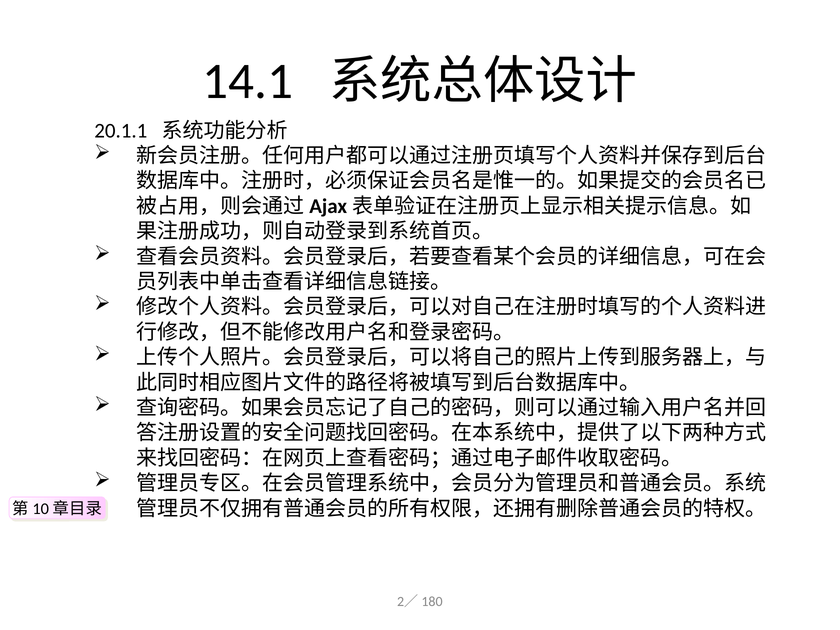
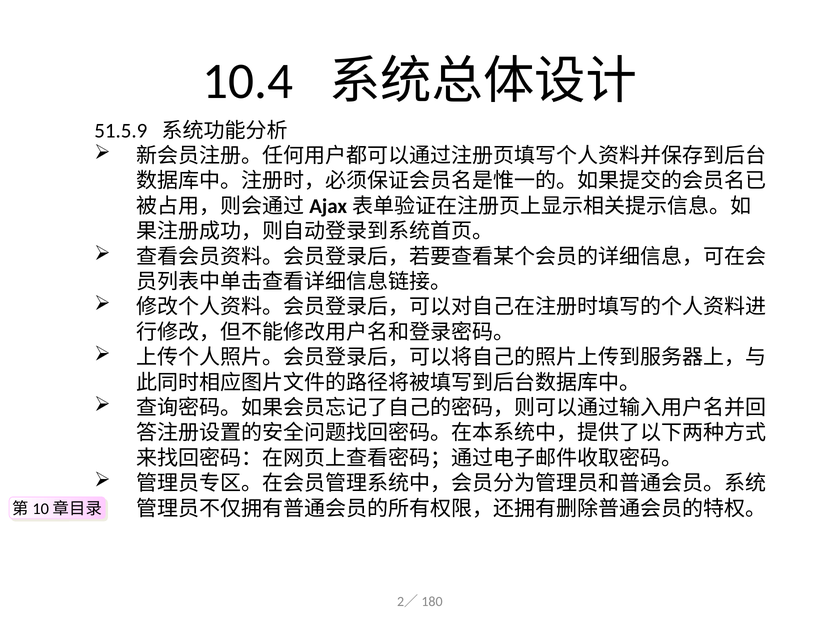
14.1: 14.1 -> 10.4
20.1.1: 20.1.1 -> 51.5.9
